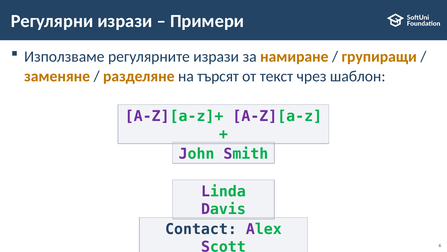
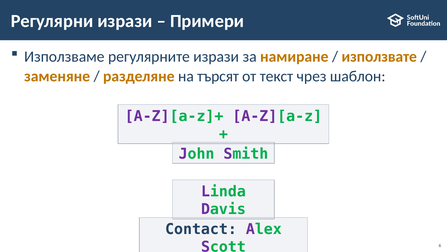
групиращи: групиращи -> използвате
